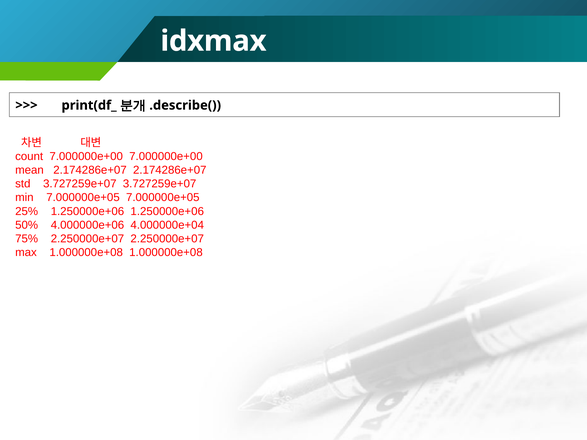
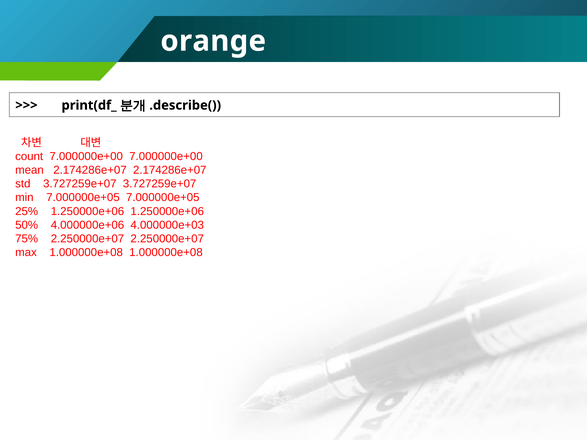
idxmax: idxmax -> orange
4.000000e+04: 4.000000e+04 -> 4.000000e+03
